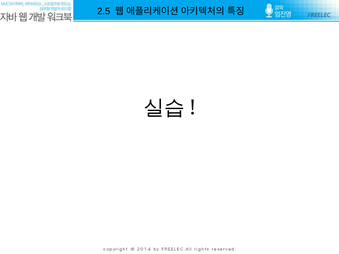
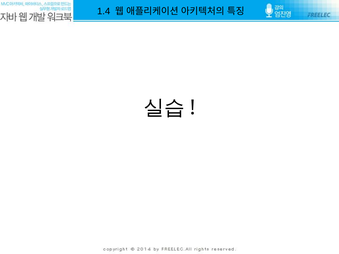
2.5: 2.5 -> 1.4
